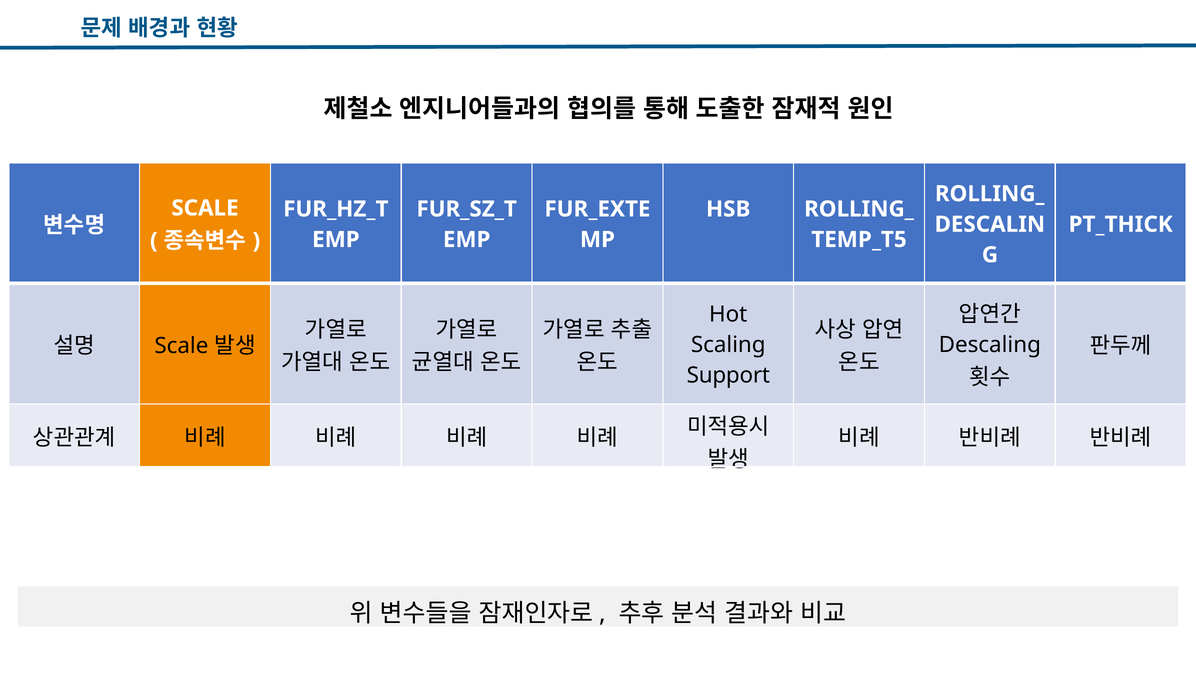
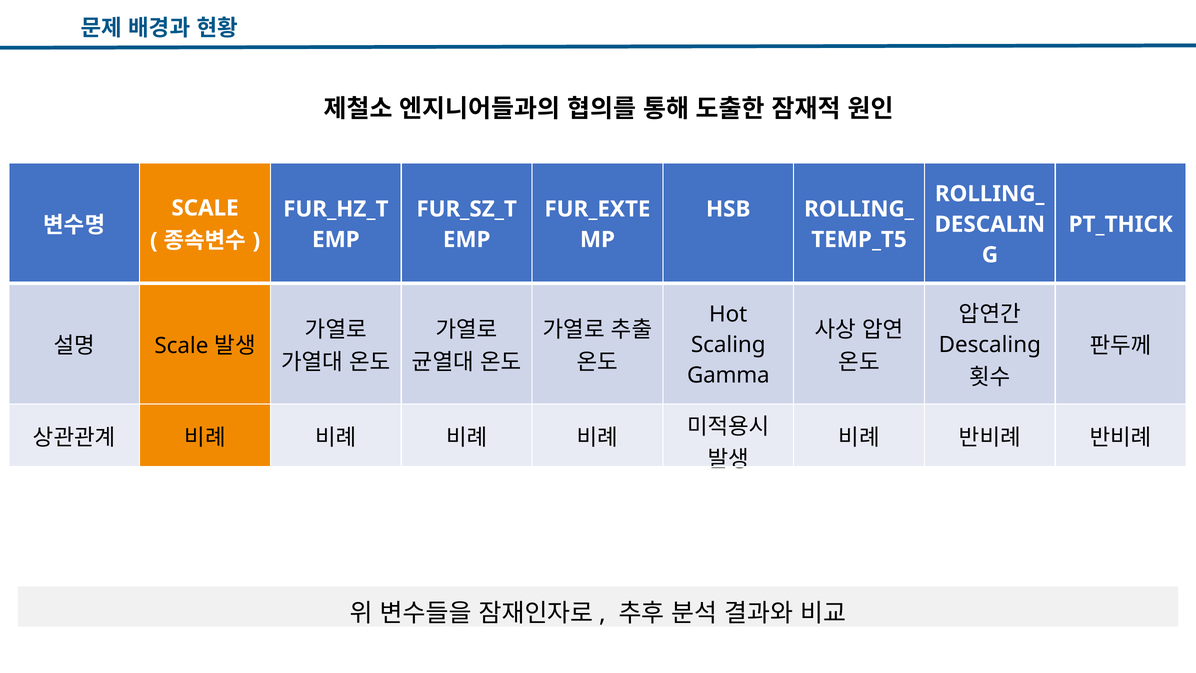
Support: Support -> Gamma
